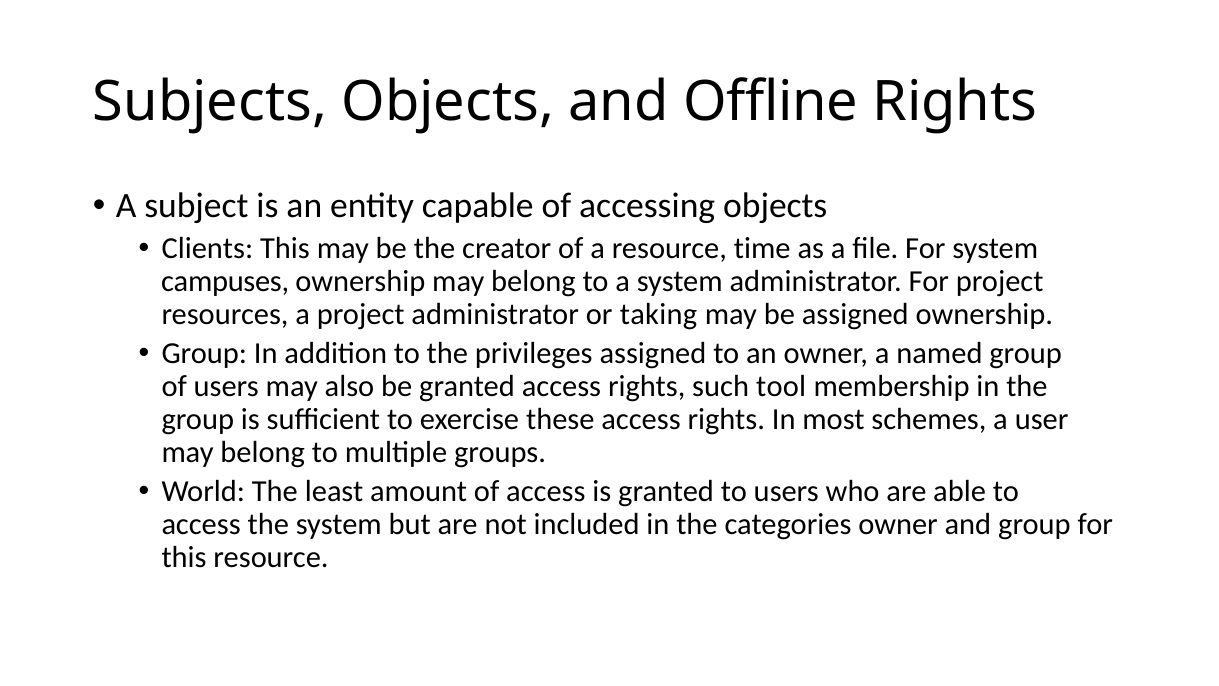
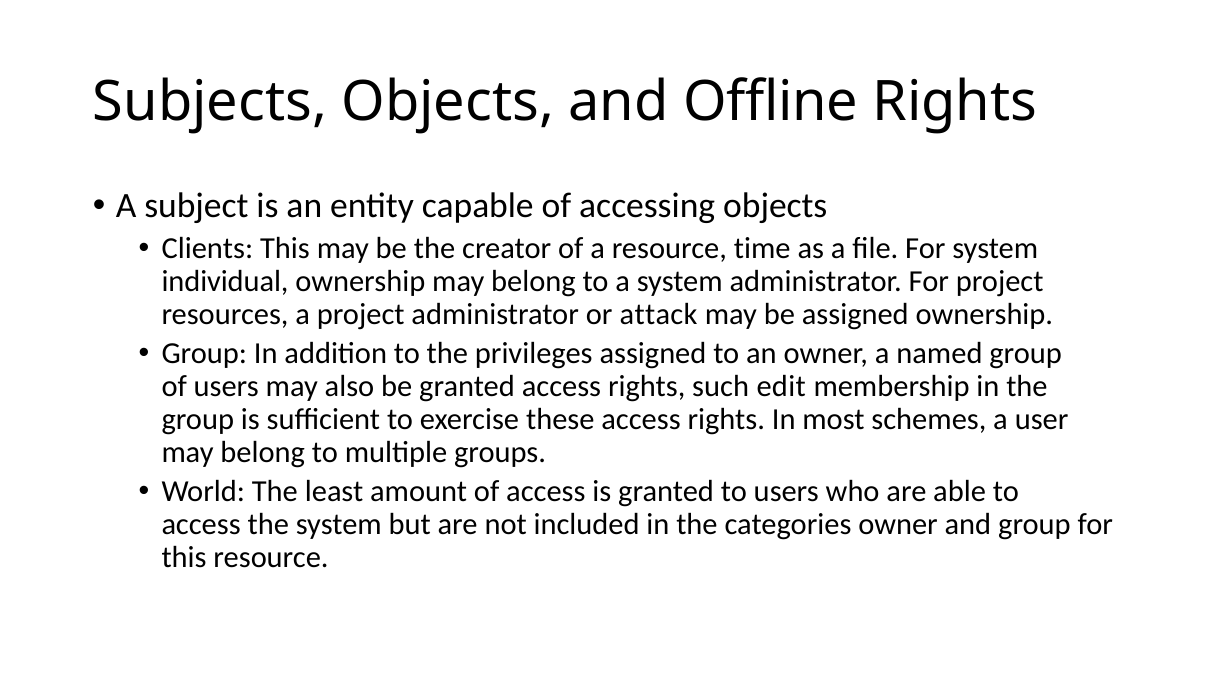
campuses: campuses -> individual
taking: taking -> attack
tool: tool -> edit
